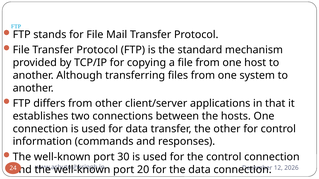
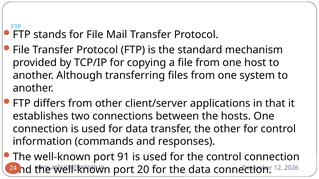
30: 30 -> 91
